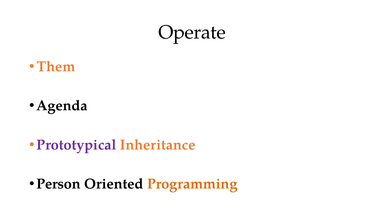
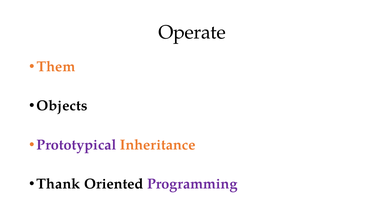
Agenda: Agenda -> Objects
Person: Person -> Thank
Programming colour: orange -> purple
